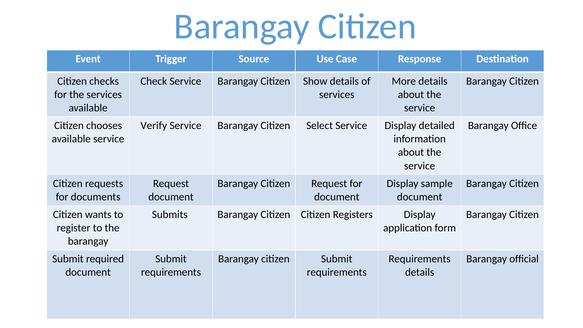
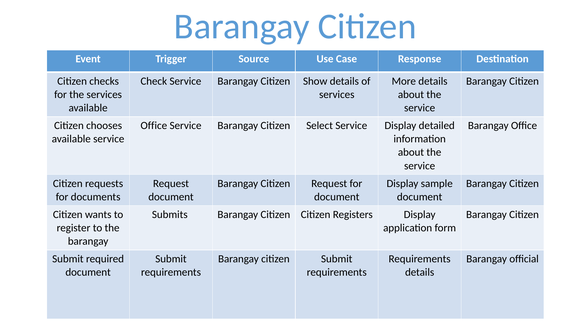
Verify at (154, 126): Verify -> Office
